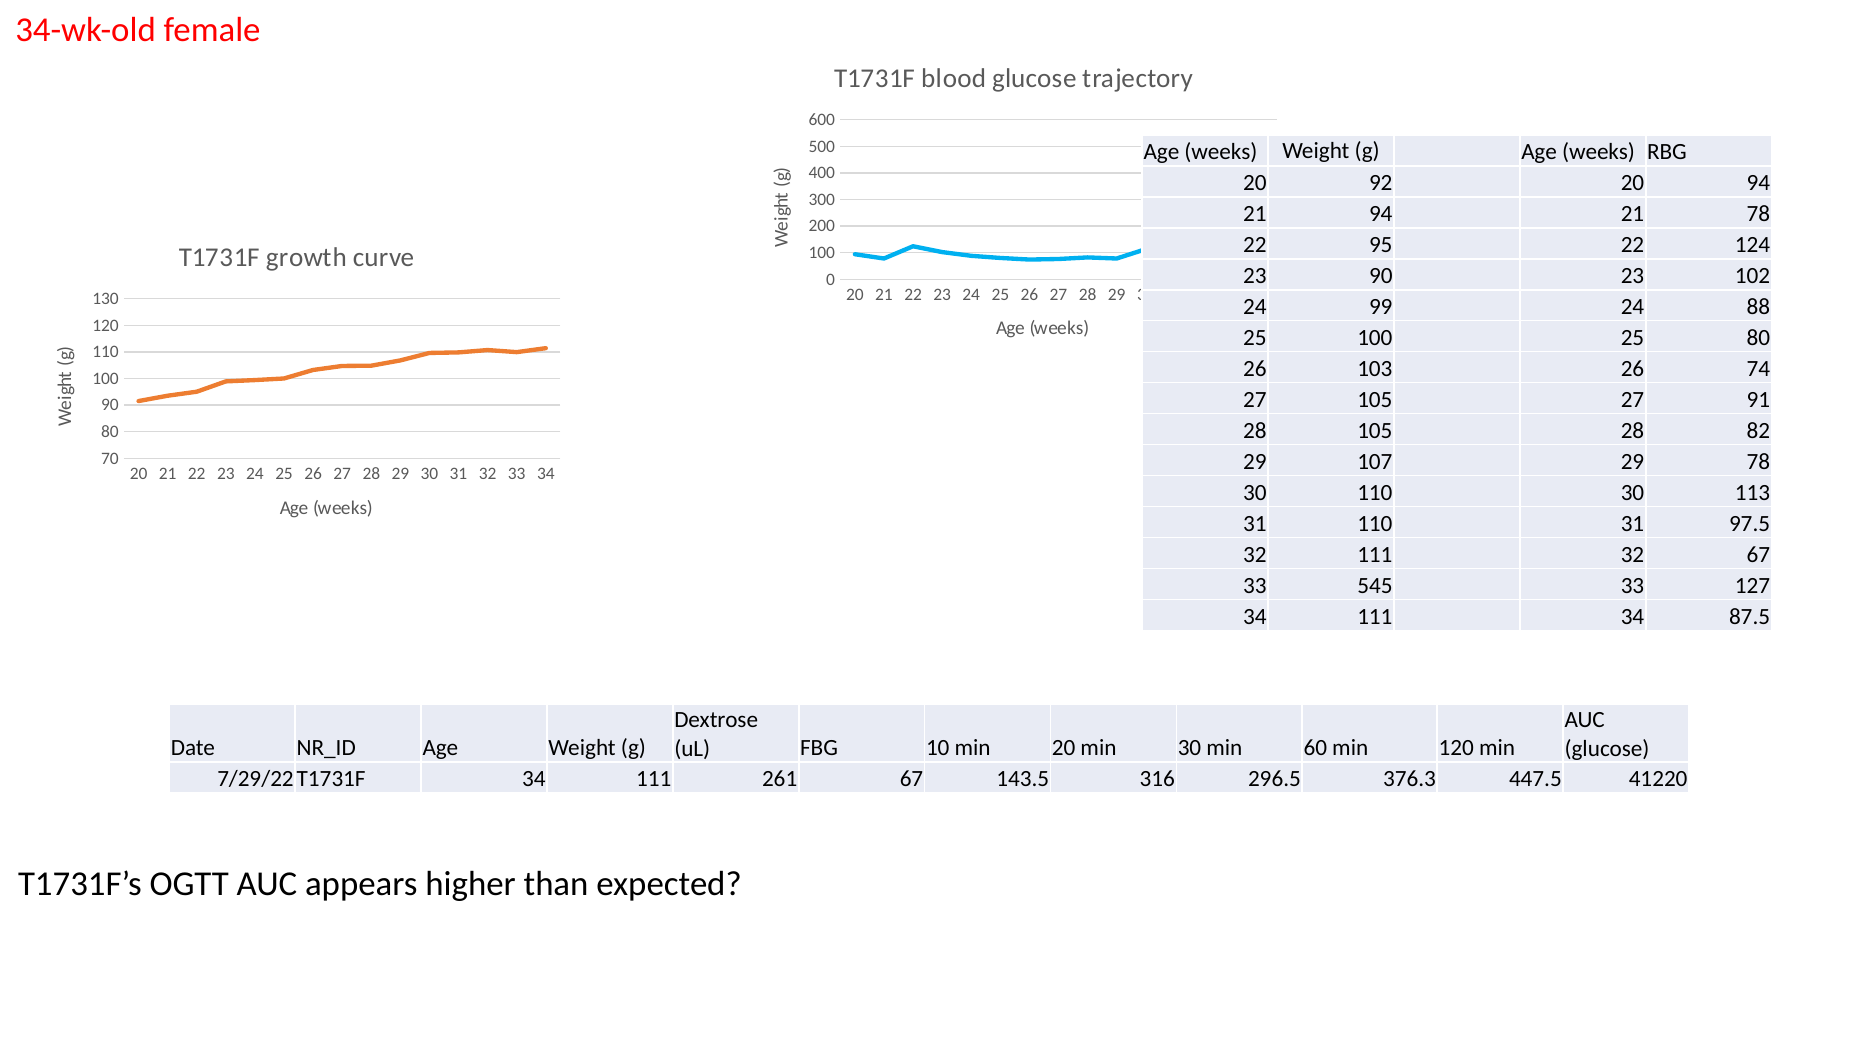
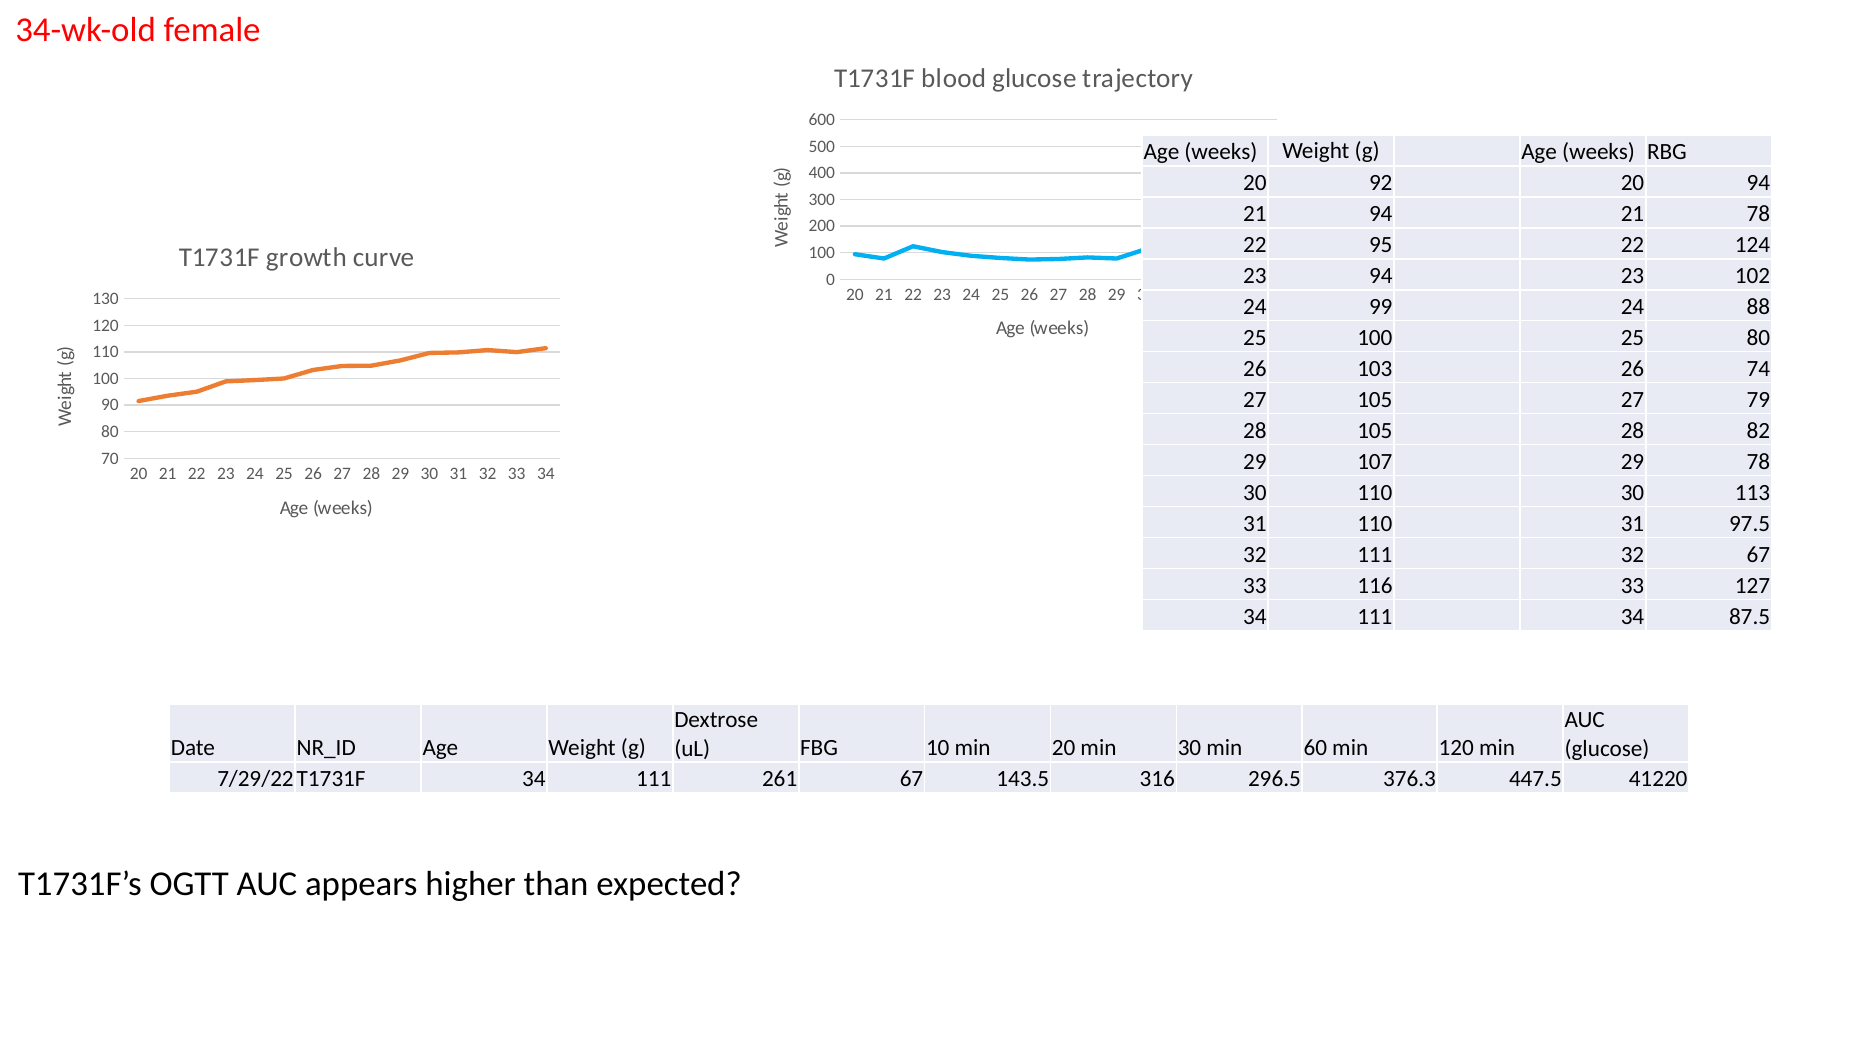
23 90: 90 -> 94
91: 91 -> 79
545: 545 -> 116
